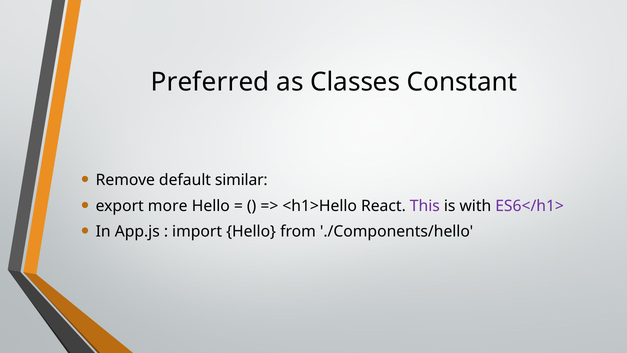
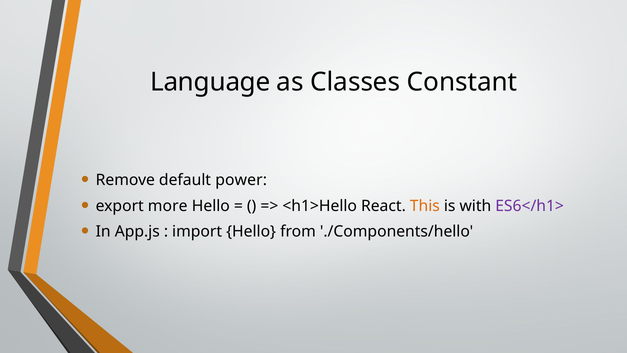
Preferred: Preferred -> Language
similar: similar -> power
This colour: purple -> orange
